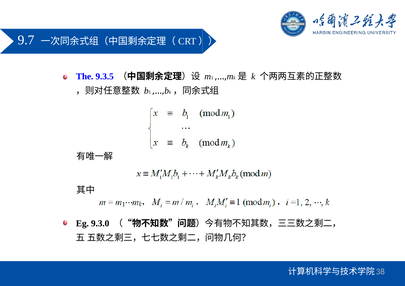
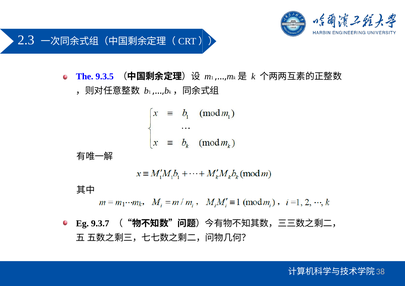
9.7: 9.7 -> 2.3
9.3.0: 9.3.0 -> 9.3.7
